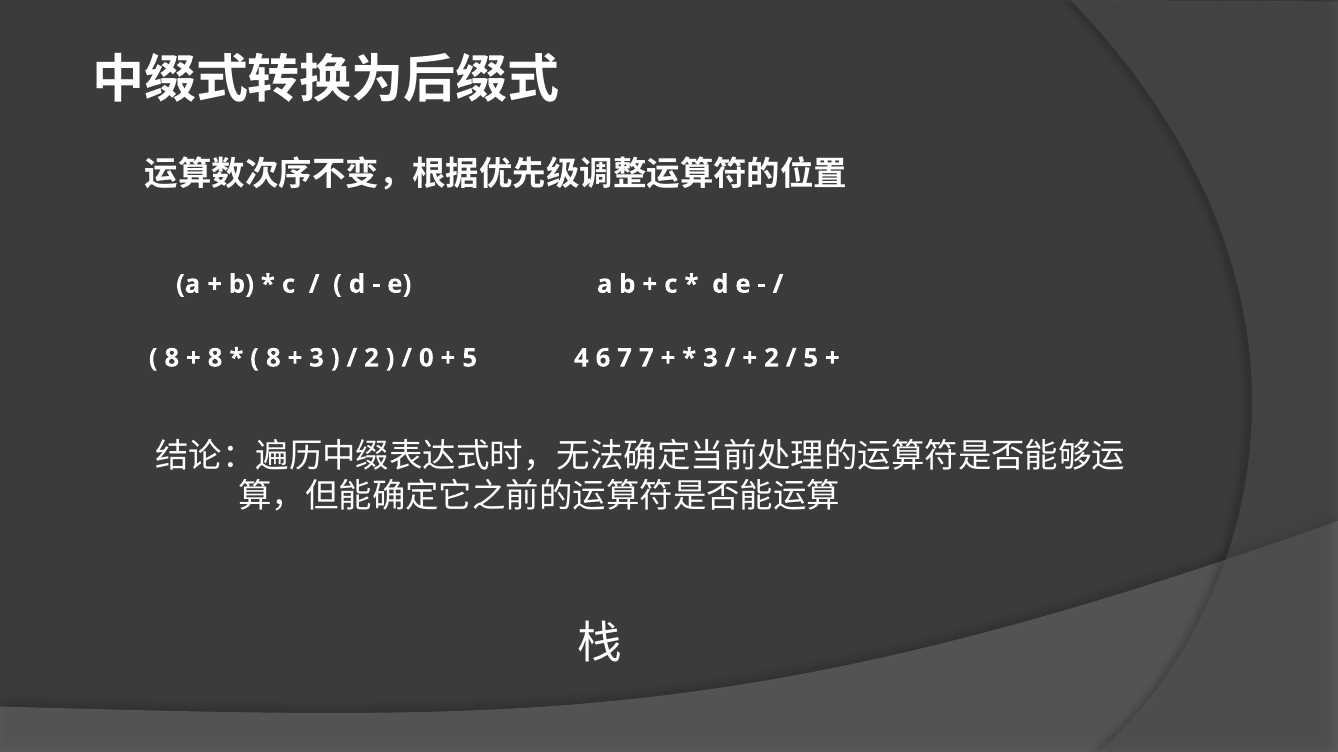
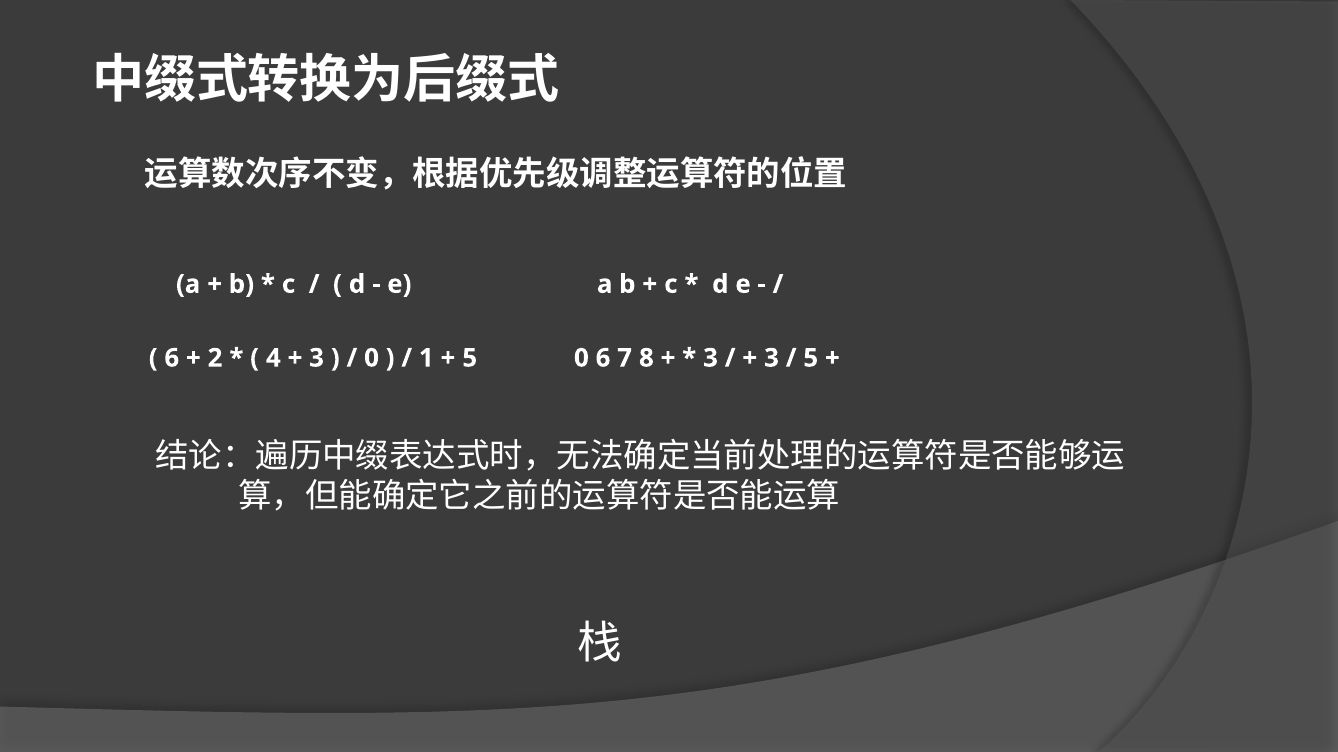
8 at (172, 358): 8 -> 6
8 at (215, 358): 8 -> 2
8 at (273, 358): 8 -> 4
2 at (372, 358): 2 -> 0
0: 0 -> 1
5 4: 4 -> 0
7 7: 7 -> 8
2 at (772, 358): 2 -> 3
